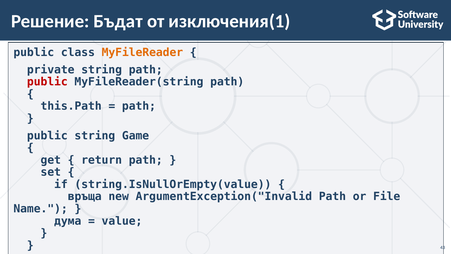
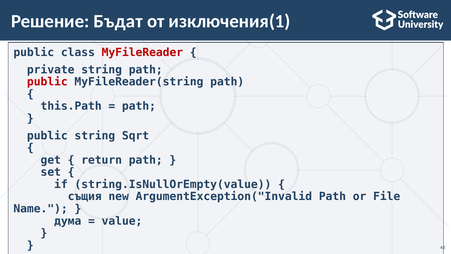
MyFileReader colour: orange -> red
Game: Game -> Sqrt
връща: връща -> същия
